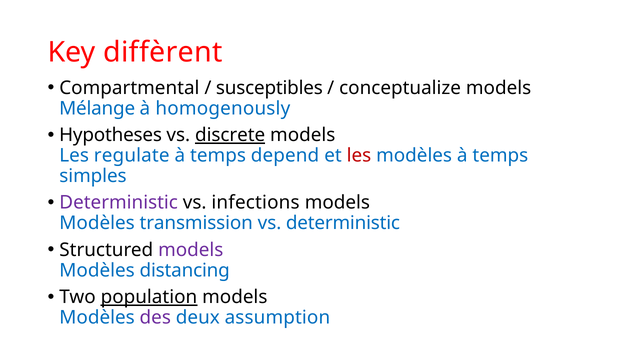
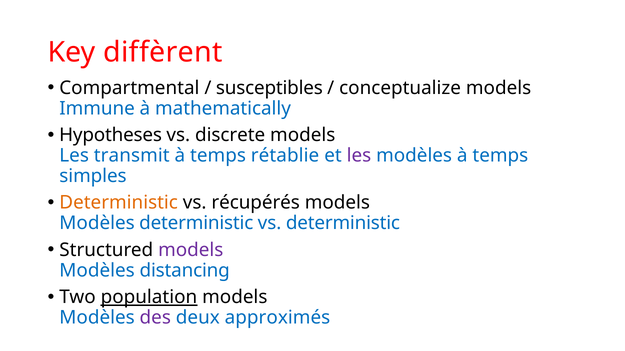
Mélange: Mélange -> Immune
homogenously: homogenously -> mathematically
discrete underline: present -> none
regulate: regulate -> transmit
depend: depend -> rétablie
les at (359, 156) colour: red -> purple
Deterministic at (119, 203) colour: purple -> orange
infections: infections -> récupérés
Modèles transmission: transmission -> deterministic
assumption: assumption -> approximés
